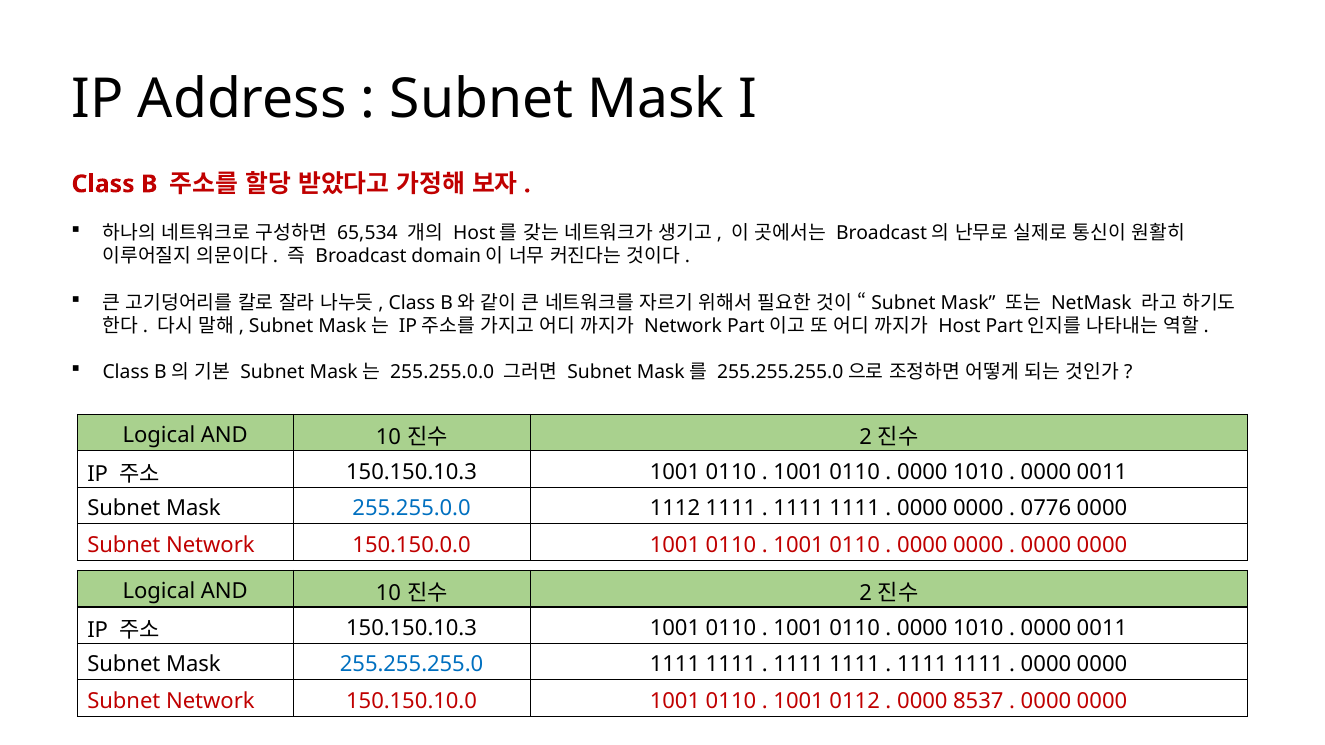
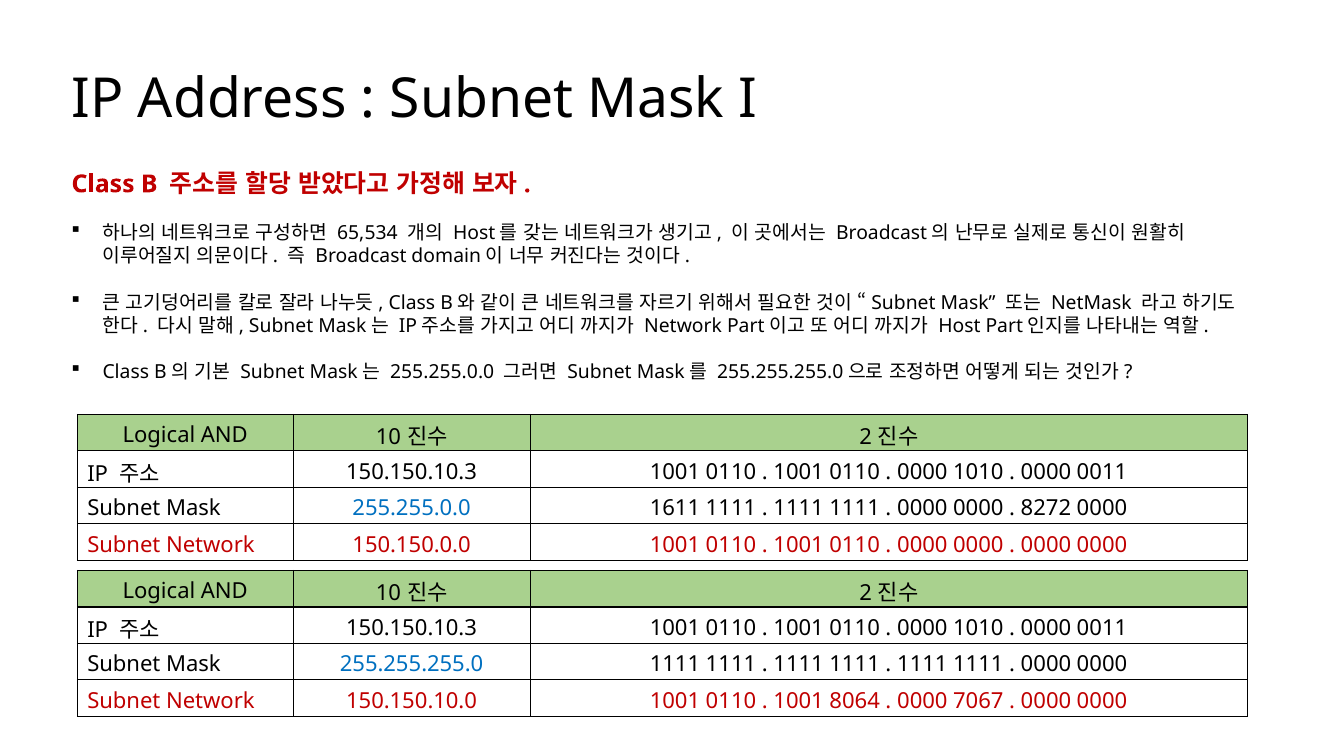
1112: 1112 -> 1611
0776: 0776 -> 8272
0112: 0112 -> 8064
8537: 8537 -> 7067
